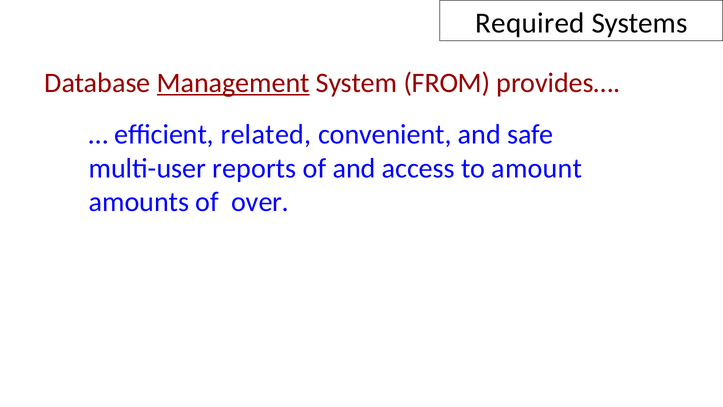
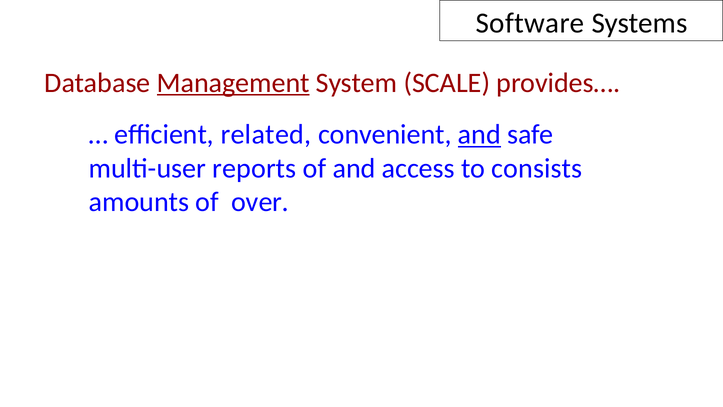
Required: Required -> Software
FROM: FROM -> SCALE
and at (479, 134) underline: none -> present
amount: amount -> consists
